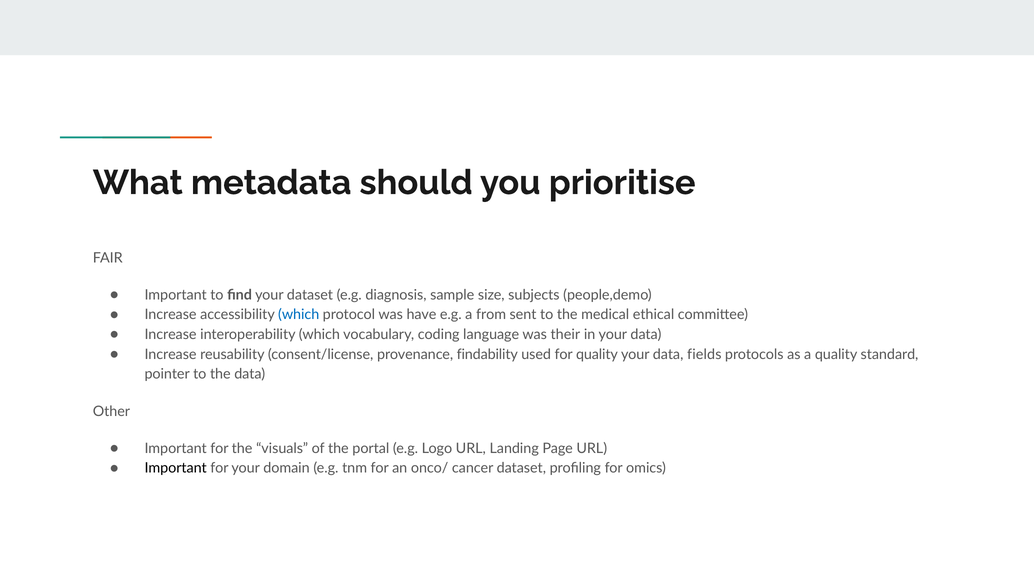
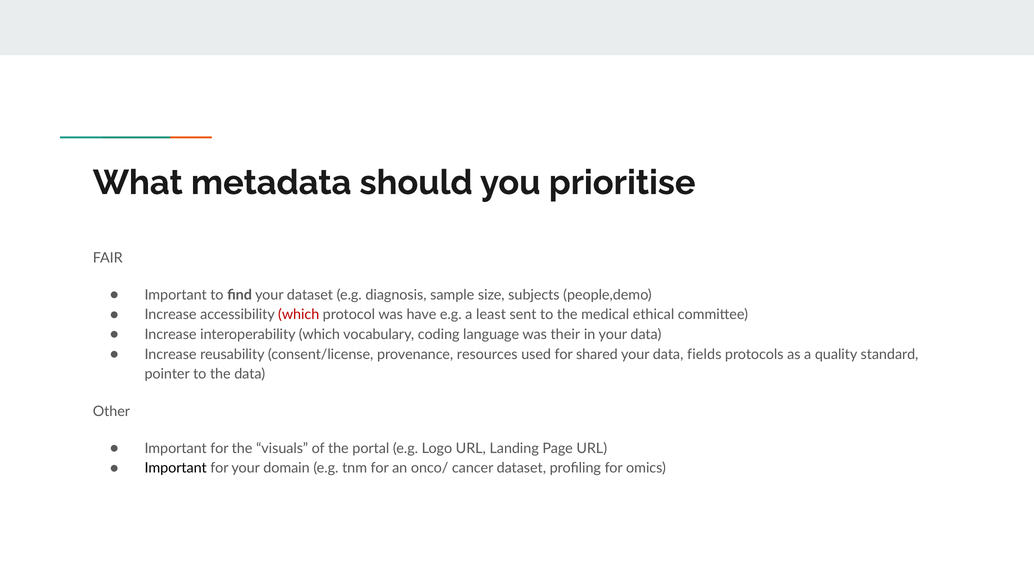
which at (299, 314) colour: blue -> red
from: from -> least
findability: findability -> resources
for quality: quality -> shared
